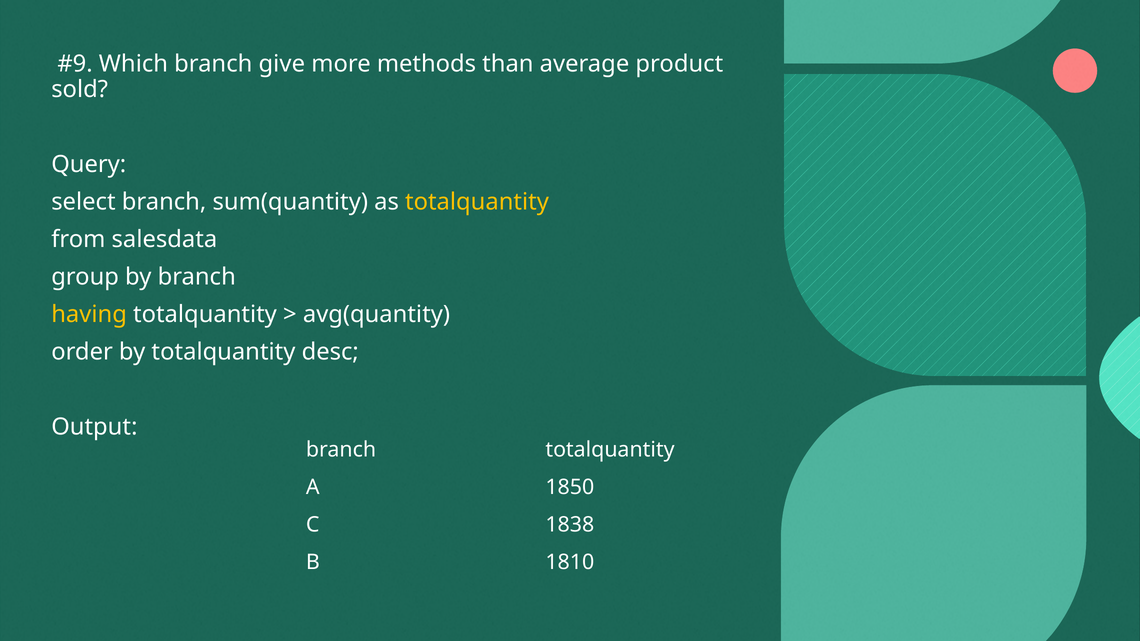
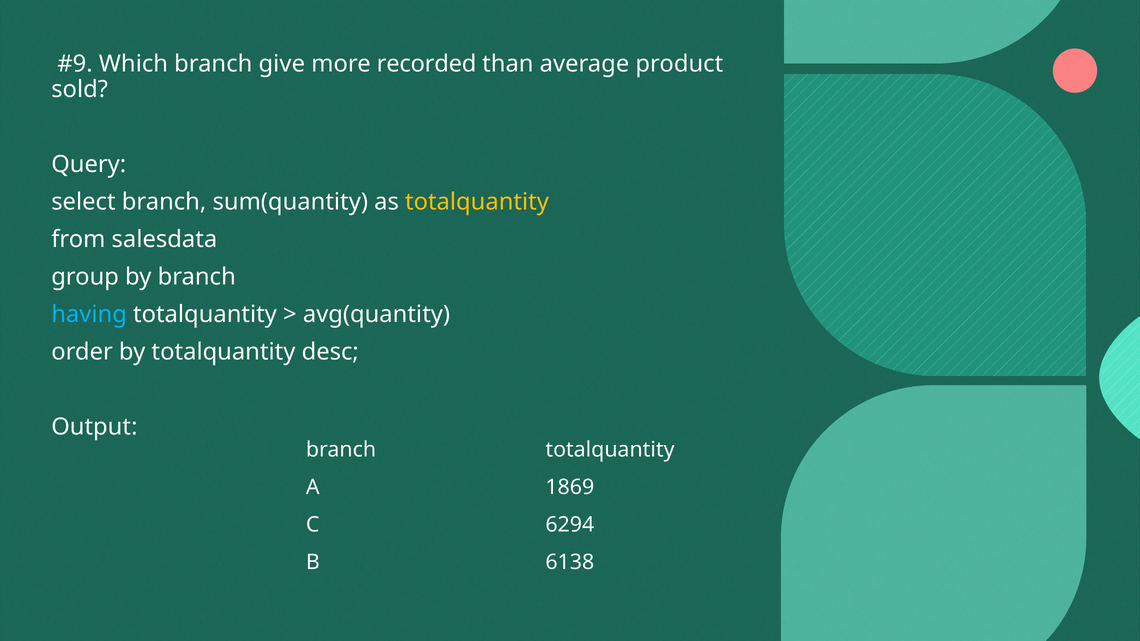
methods: methods -> recorded
having colour: yellow -> light blue
1850: 1850 -> 1869
1838: 1838 -> 6294
1810: 1810 -> 6138
